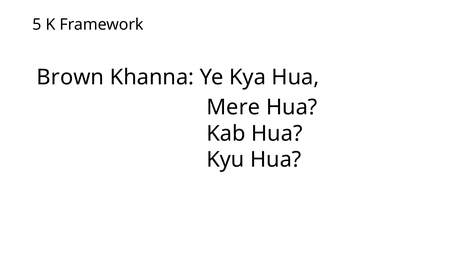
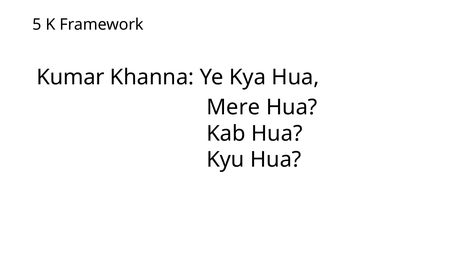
Brown: Brown -> Kumar
